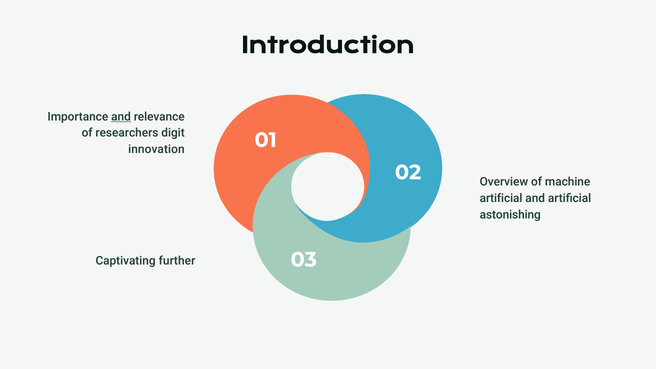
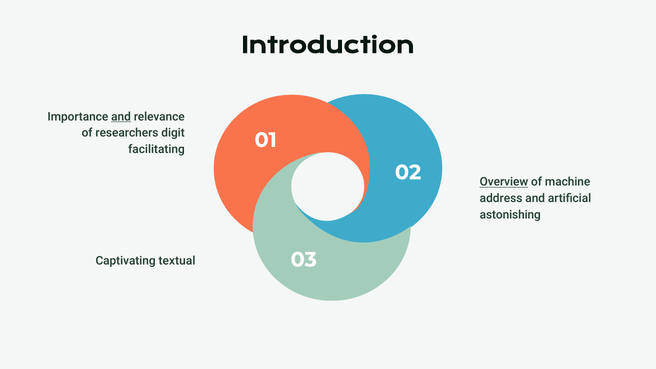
innovation: innovation -> facilitating
Overview underline: none -> present
artificial at (501, 198): artificial -> address
further: further -> textual
